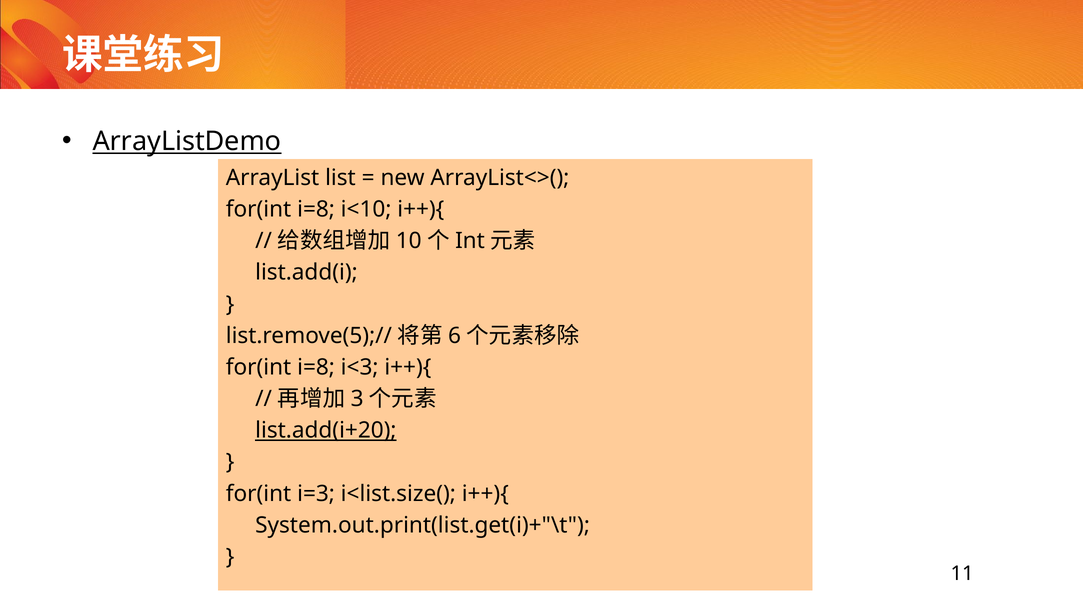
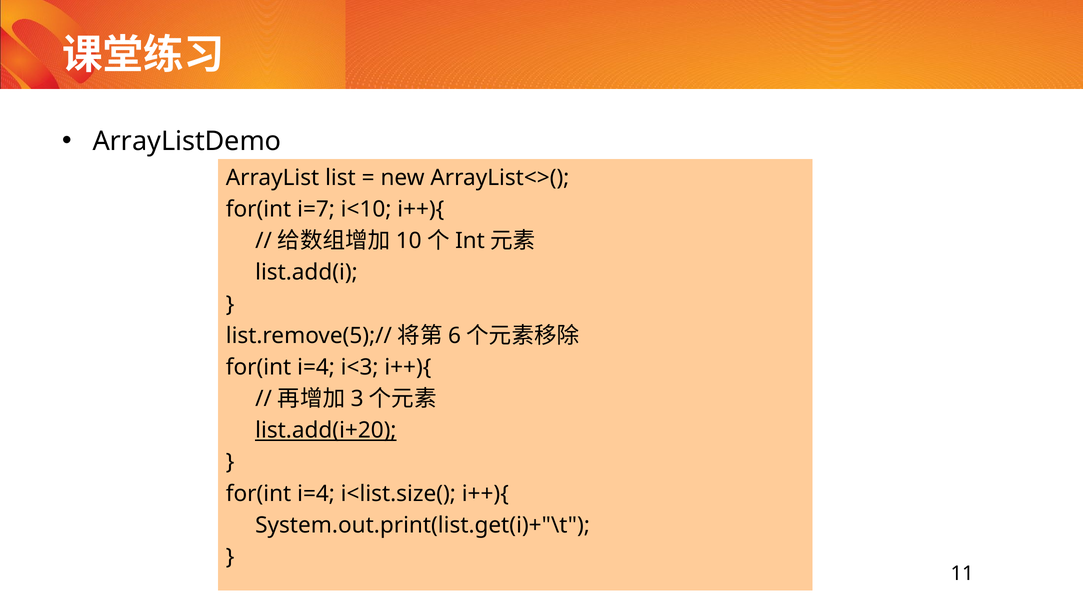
ArrayListDemo underline: present -> none
i=8 at (316, 209): i=8 -> i=7
i=8 at (316, 367): i=8 -> i=4
i=3 at (316, 494): i=3 -> i=4
